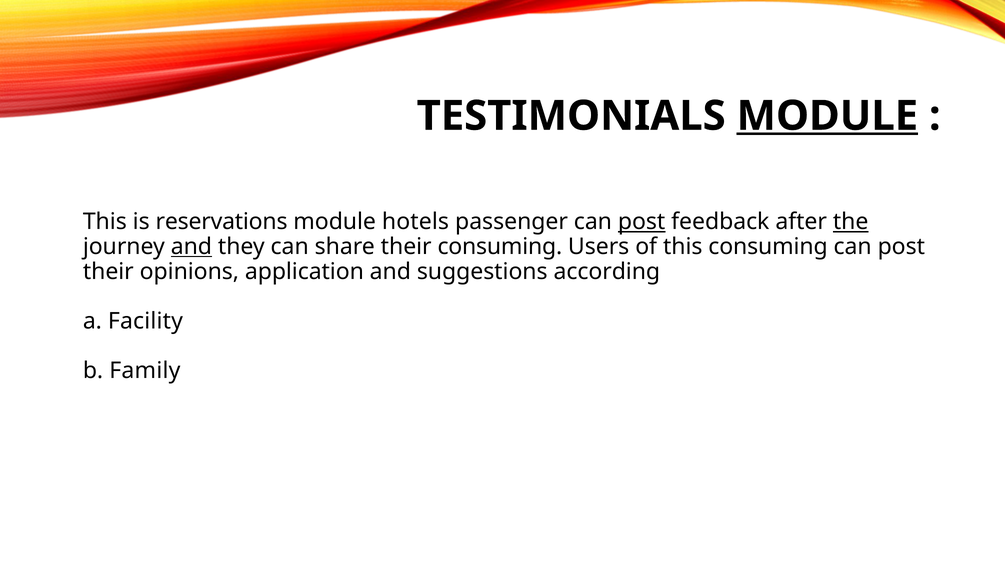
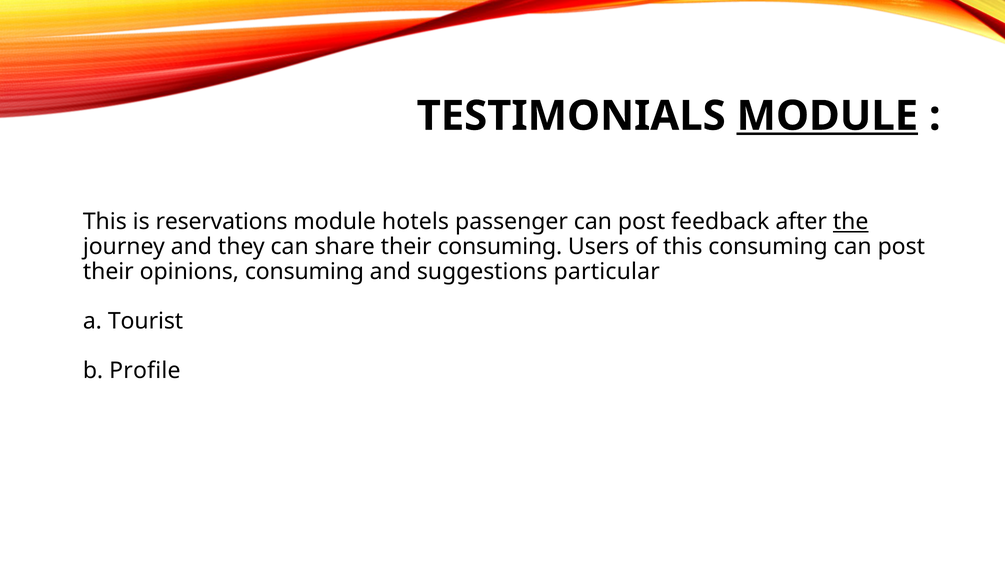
post at (642, 222) underline: present -> none
and at (191, 247) underline: present -> none
opinions application: application -> consuming
according: according -> particular
Facility: Facility -> Tourist
Family: Family -> Profile
